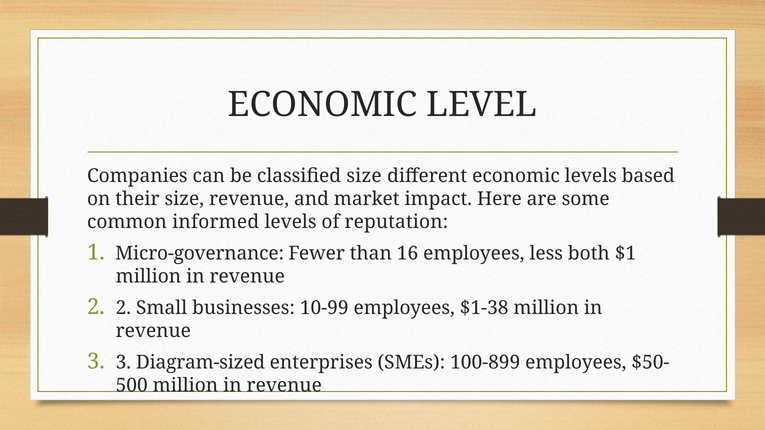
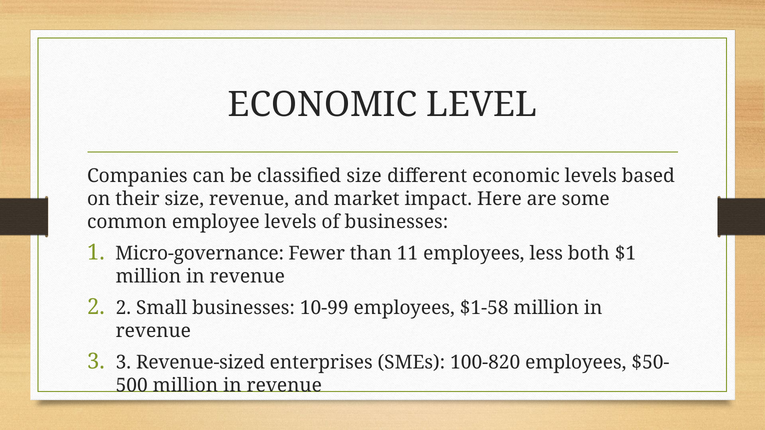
informed: informed -> employee
of reputation: reputation -> businesses
16: 16 -> 11
$1-38: $1-38 -> $1-58
Diagram-sized: Diagram-sized -> Revenue-sized
100-899: 100-899 -> 100-820
